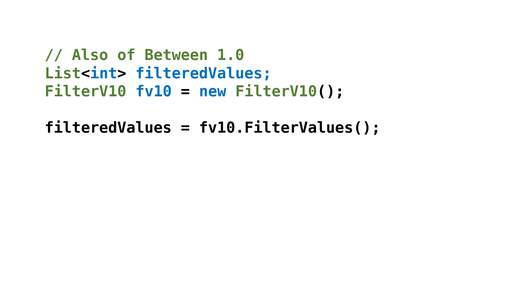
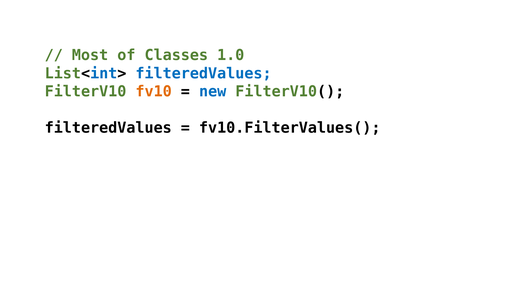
Also: Also -> Most
Between: Between -> Classes
fv10 colour: blue -> orange
